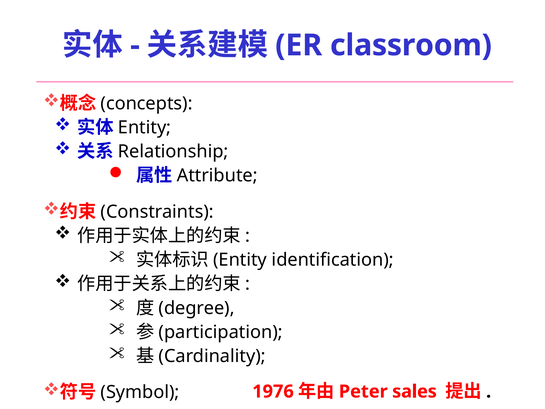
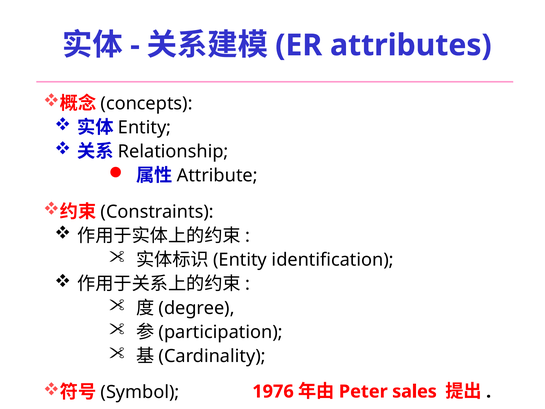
classroom: classroom -> attributes
